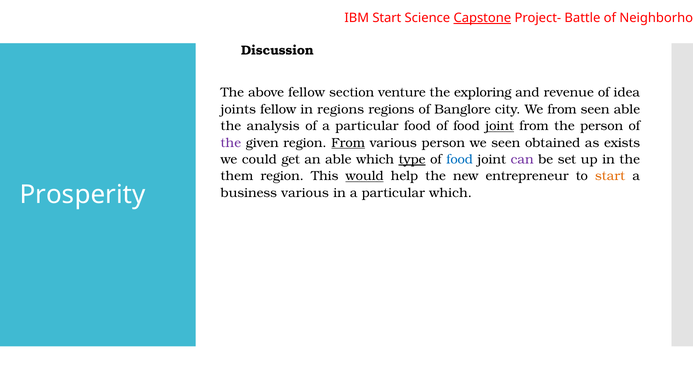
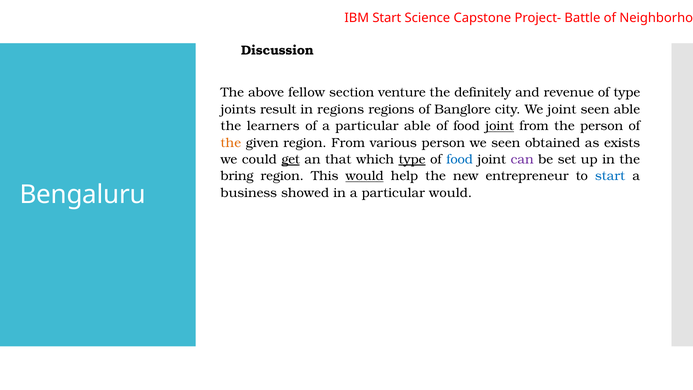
Capstone underline: present -> none
exploring: exploring -> definitely
of idea: idea -> type
joints fellow: fellow -> result
We from: from -> joint
analysis: analysis -> learners
particular food: food -> able
the at (231, 143) colour: purple -> orange
From at (348, 143) underline: present -> none
get underline: none -> present
an able: able -> that
them: them -> bring
start at (610, 176) colour: orange -> blue
Prosperity: Prosperity -> Bengaluru
business various: various -> showed
particular which: which -> would
